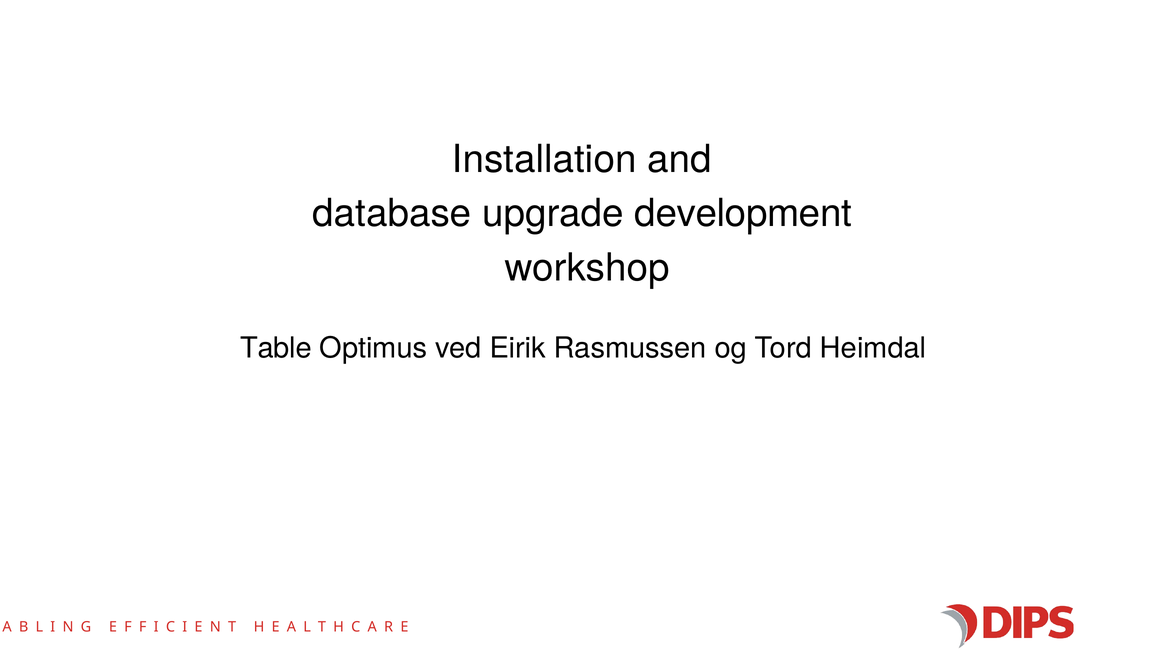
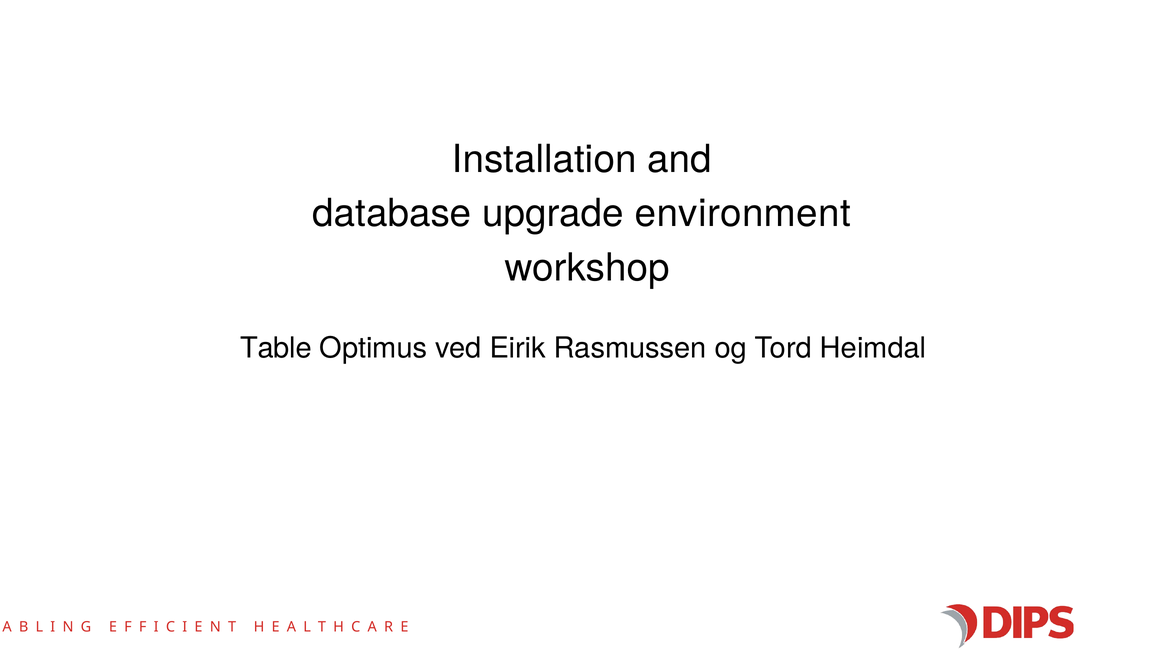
development: development -> environment
